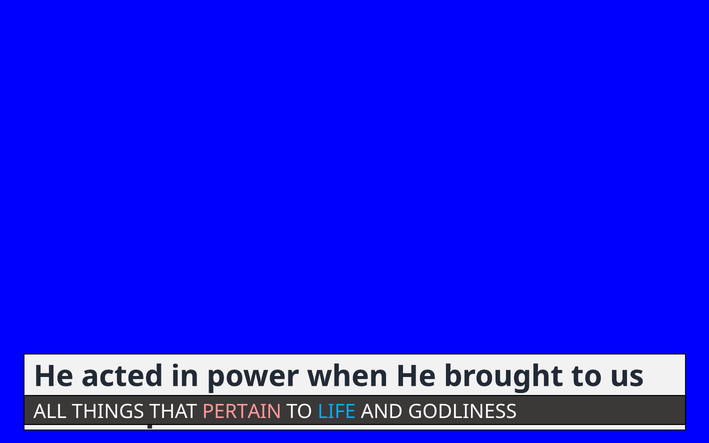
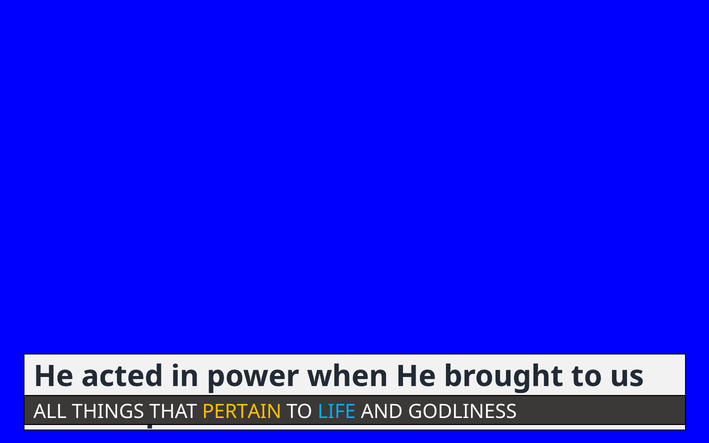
PERTAIN colour: pink -> yellow
